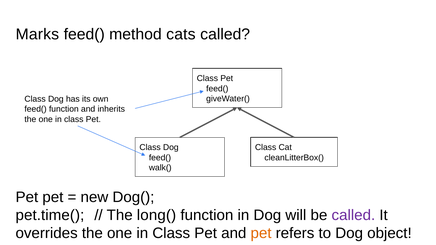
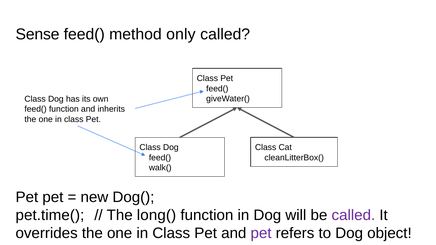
Marks: Marks -> Sense
cats: cats -> only
pet at (261, 234) colour: orange -> purple
